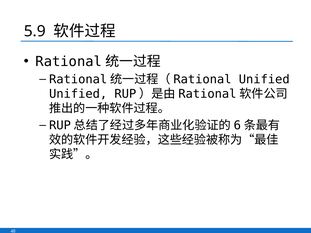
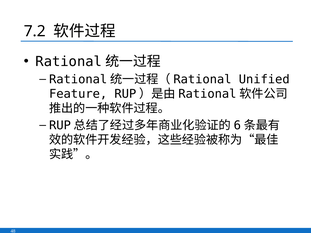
5.9: 5.9 -> 7.2
Unified at (78, 94): Unified -> Feature
